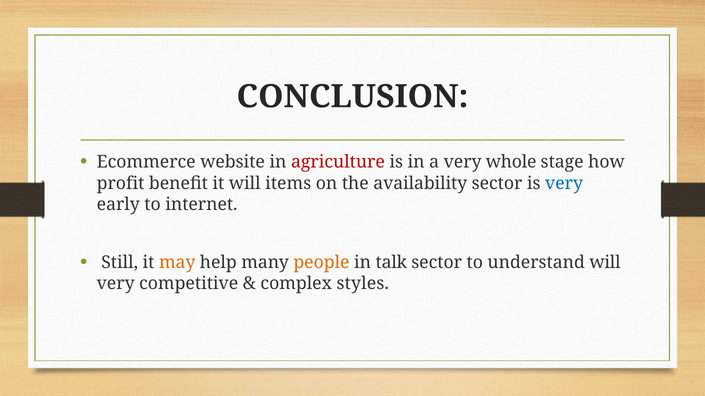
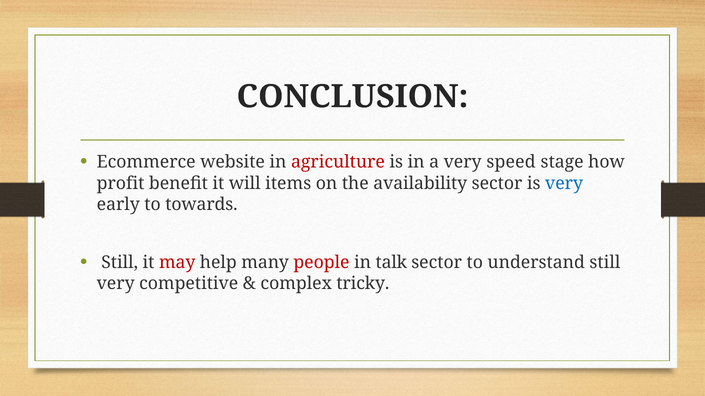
whole: whole -> speed
internet: internet -> towards
may colour: orange -> red
people colour: orange -> red
understand will: will -> still
styles: styles -> tricky
